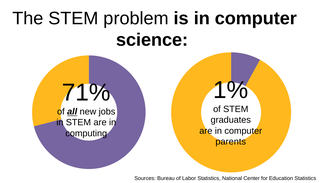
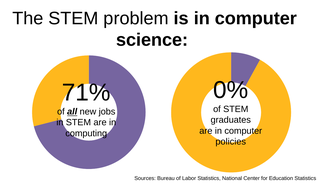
1%: 1% -> 0%
parents: parents -> policies
